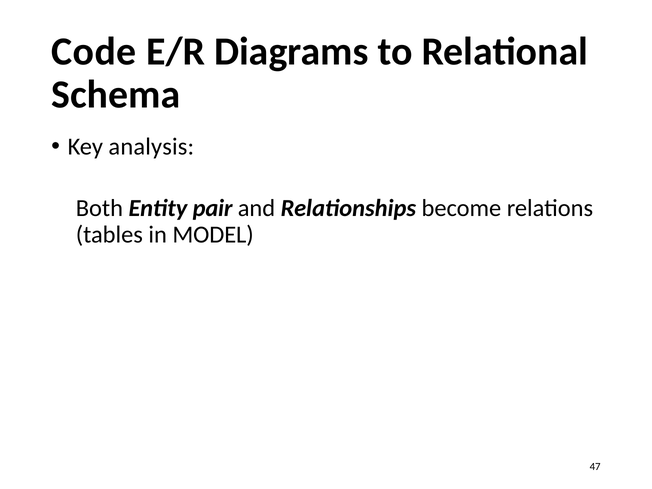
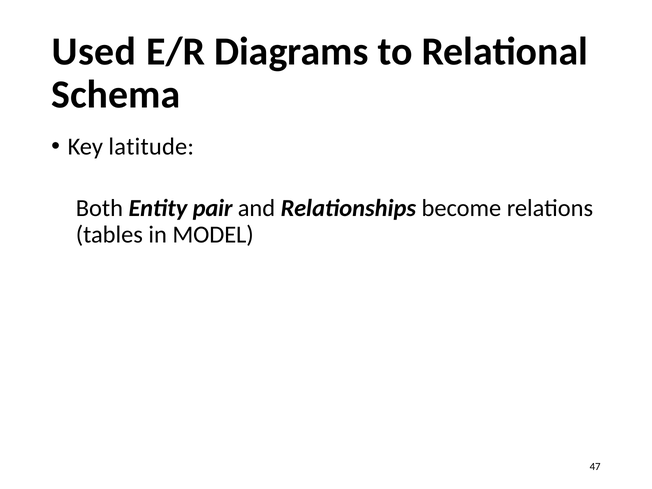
Code: Code -> Used
analysis: analysis -> latitude
